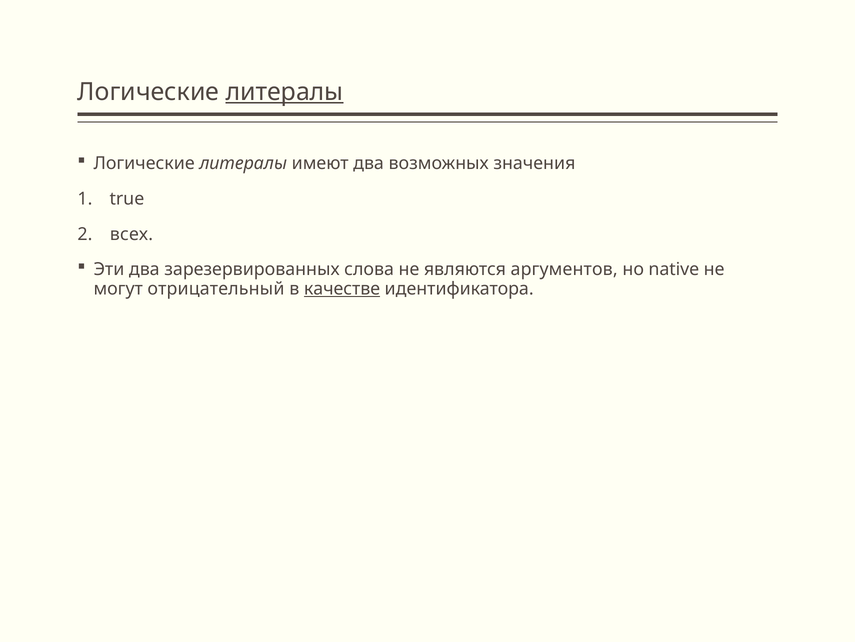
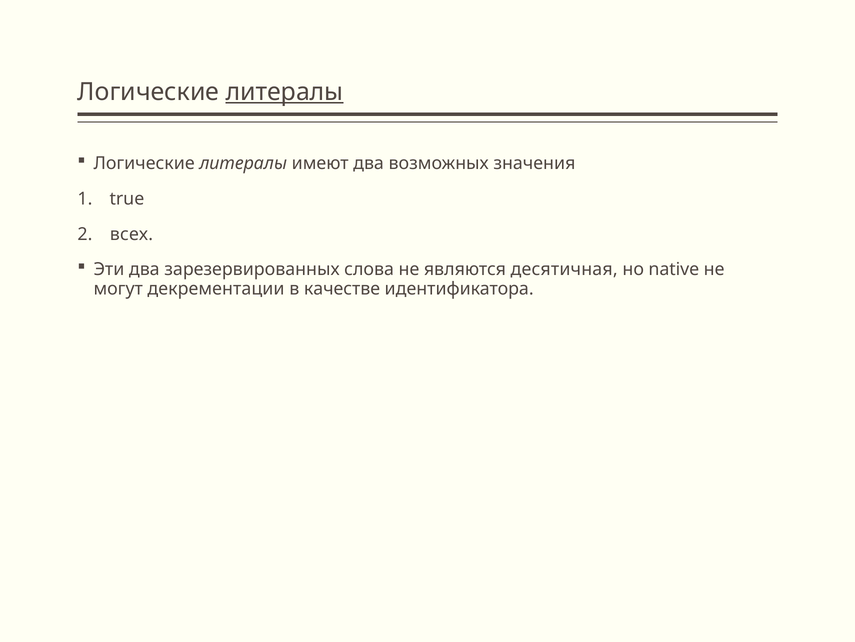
аргументов: аргументов -> десятичная
отрицательный: отрицательный -> декрементации
качестве underline: present -> none
